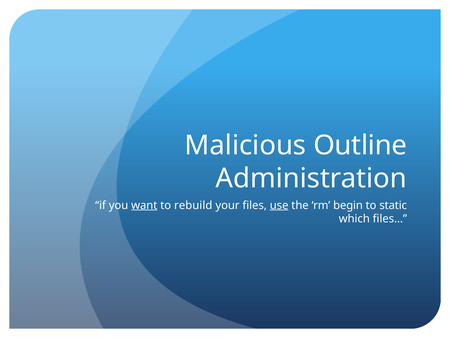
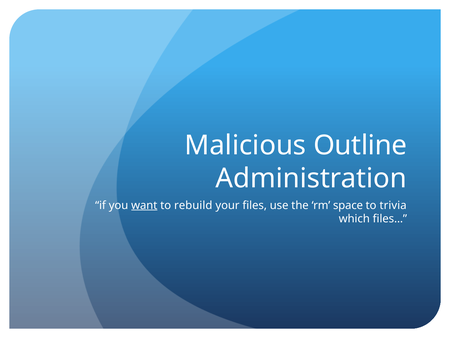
use underline: present -> none
begin: begin -> space
static: static -> trivia
